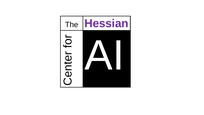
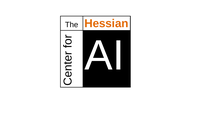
Hessian colour: purple -> orange
